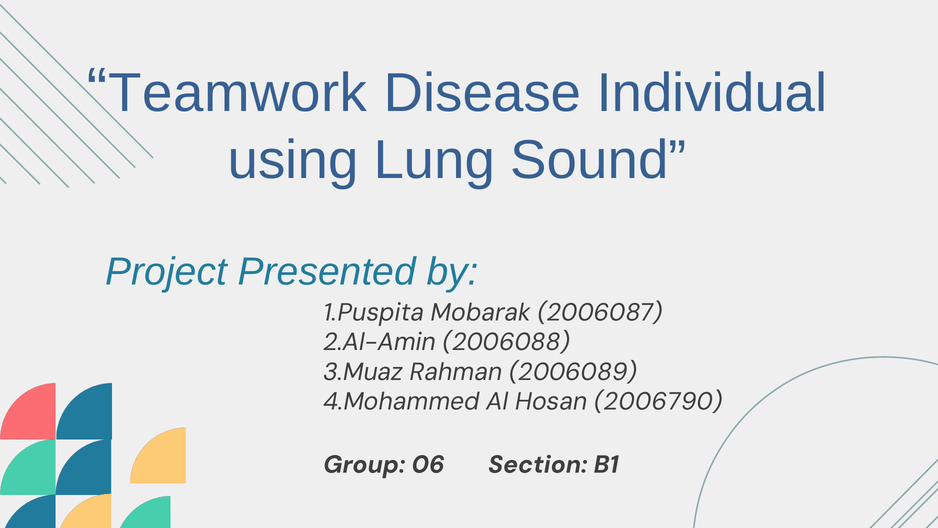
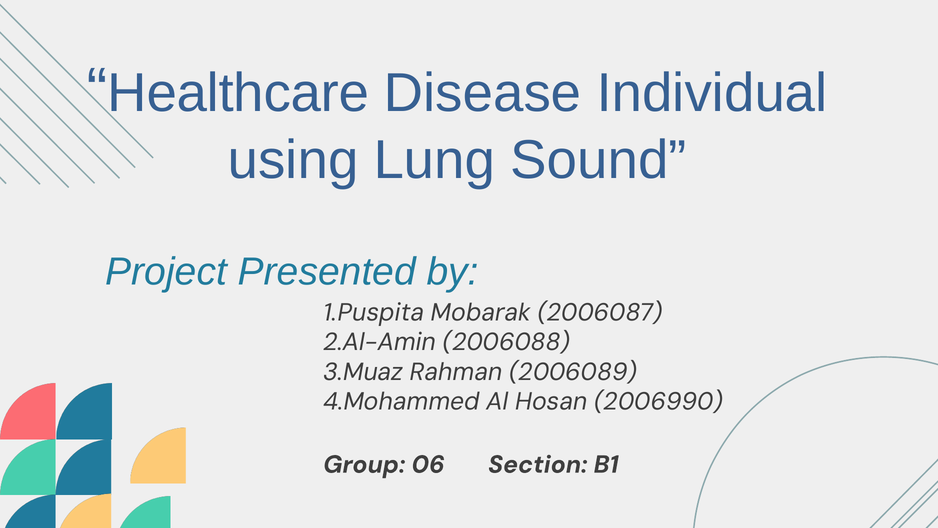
Teamwork: Teamwork -> Healthcare
2006790: 2006790 -> 2006990
